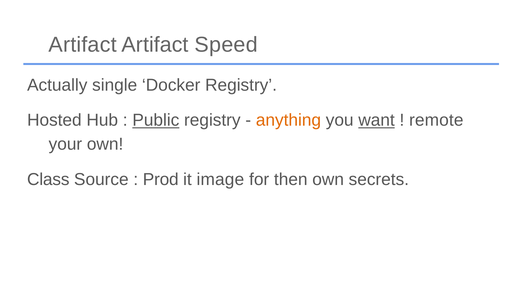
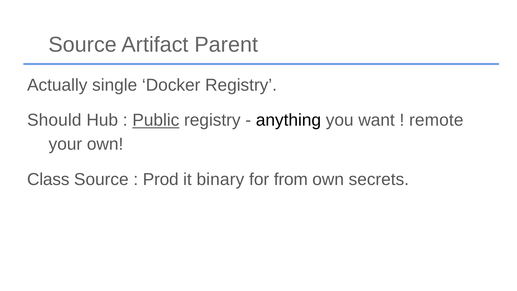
Artifact at (83, 45): Artifact -> Source
Speed: Speed -> Parent
Hosted: Hosted -> Should
anything colour: orange -> black
want underline: present -> none
image: image -> binary
then: then -> from
